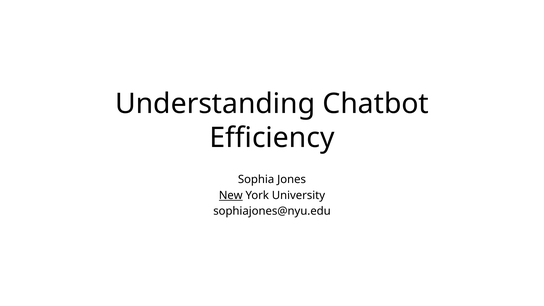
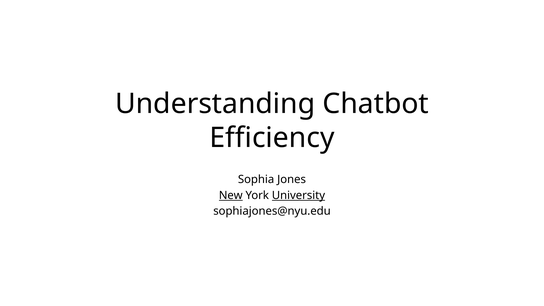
University underline: none -> present
